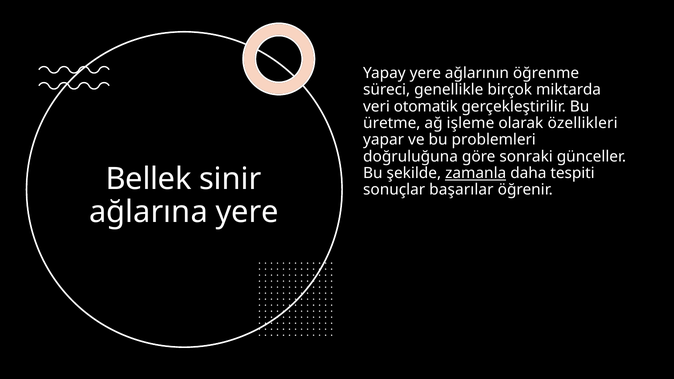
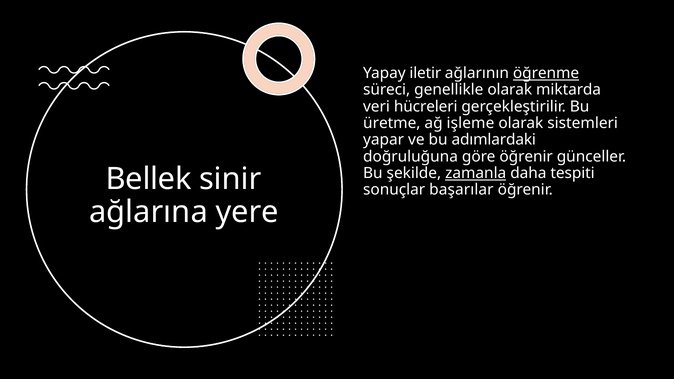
Yapay yere: yere -> iletir
öğrenme underline: none -> present
genellikle birçok: birçok -> olarak
otomatik: otomatik -> hücreleri
özellikleri: özellikleri -> sistemleri
problemleri: problemleri -> adımlardaki
göre sonraki: sonraki -> öğrenir
